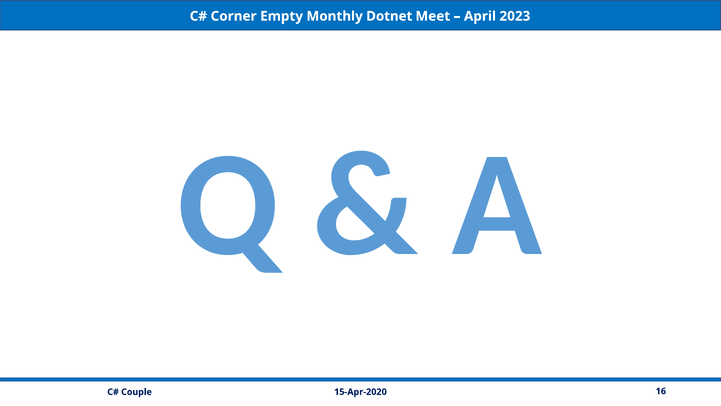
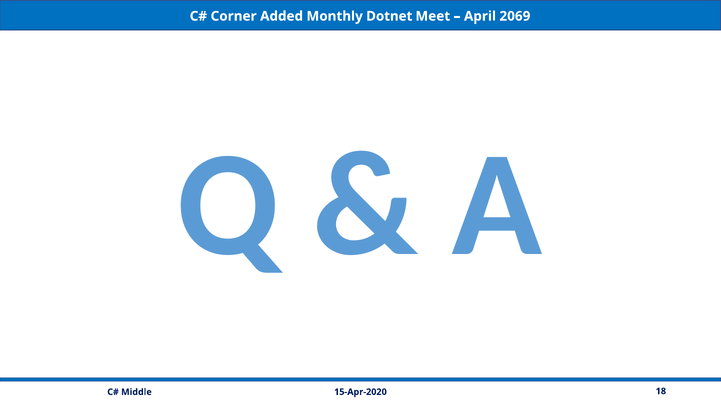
Empty: Empty -> Added
2023: 2023 -> 2069
16: 16 -> 18
Couple: Couple -> Middle
